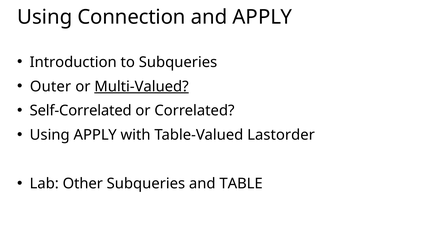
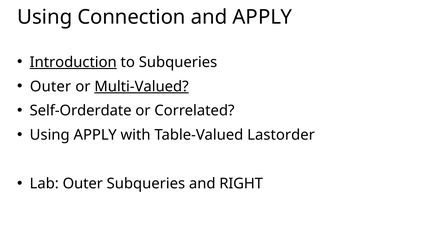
Introduction underline: none -> present
Self-Correlated: Self-Correlated -> Self-Orderdate
Lab Other: Other -> Outer
TABLE: TABLE -> RIGHT
